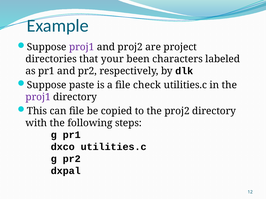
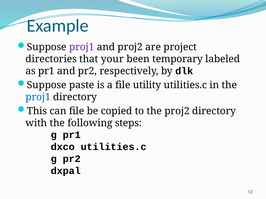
characters: characters -> temporary
check: check -> utility
proj1 at (38, 97) colour: purple -> blue
